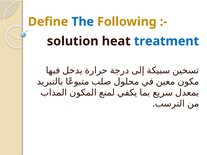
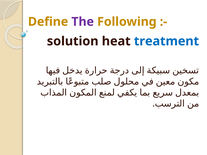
The colour: blue -> purple
